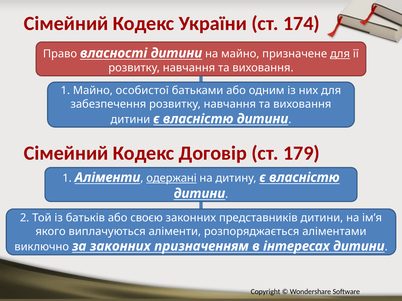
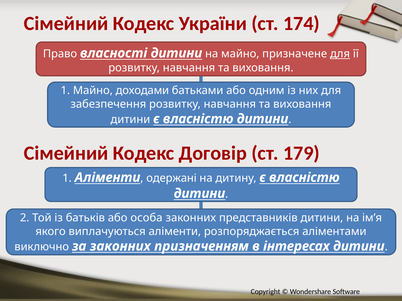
особистої: особистої -> доходами
одержані underline: present -> none
своєю: своєю -> особа
